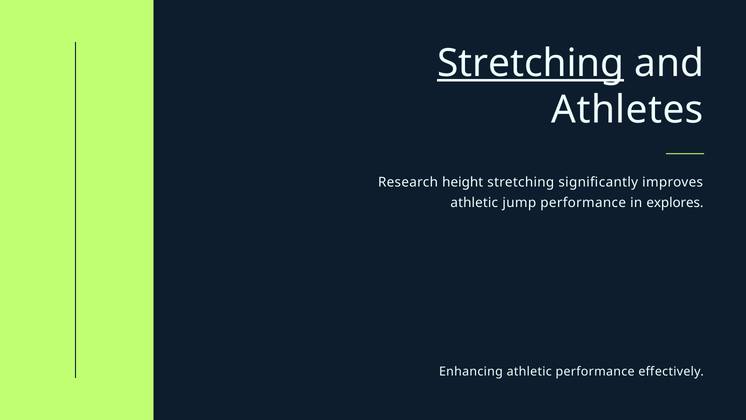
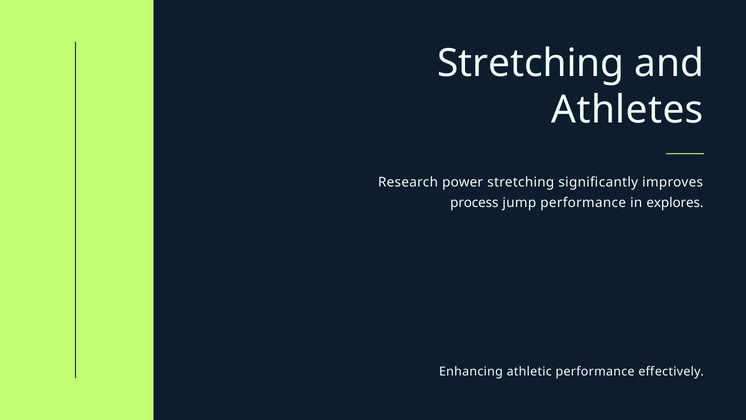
Stretching at (531, 63) underline: present -> none
height: height -> power
athletic at (474, 202): athletic -> process
